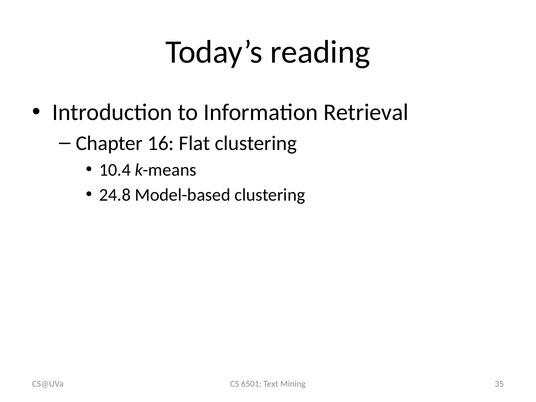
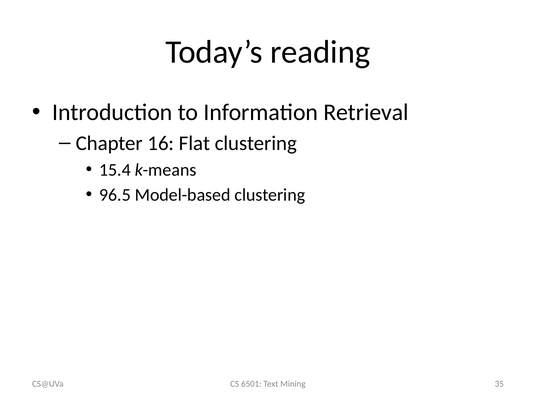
10.4: 10.4 -> 15.4
24.8: 24.8 -> 96.5
